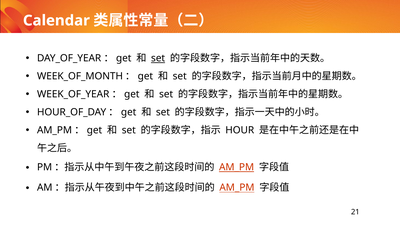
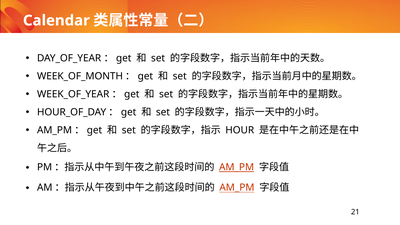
set at (158, 58) underline: present -> none
